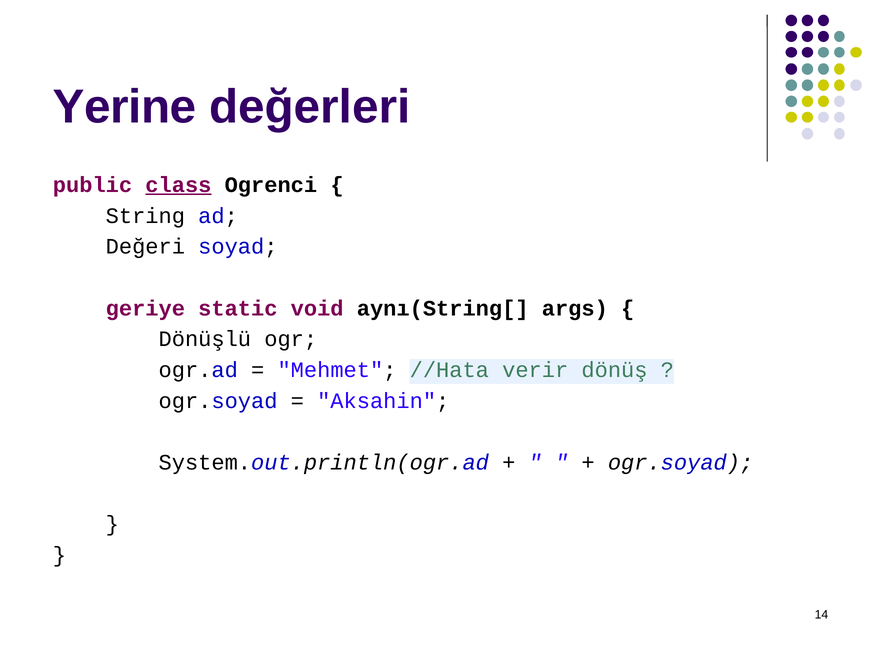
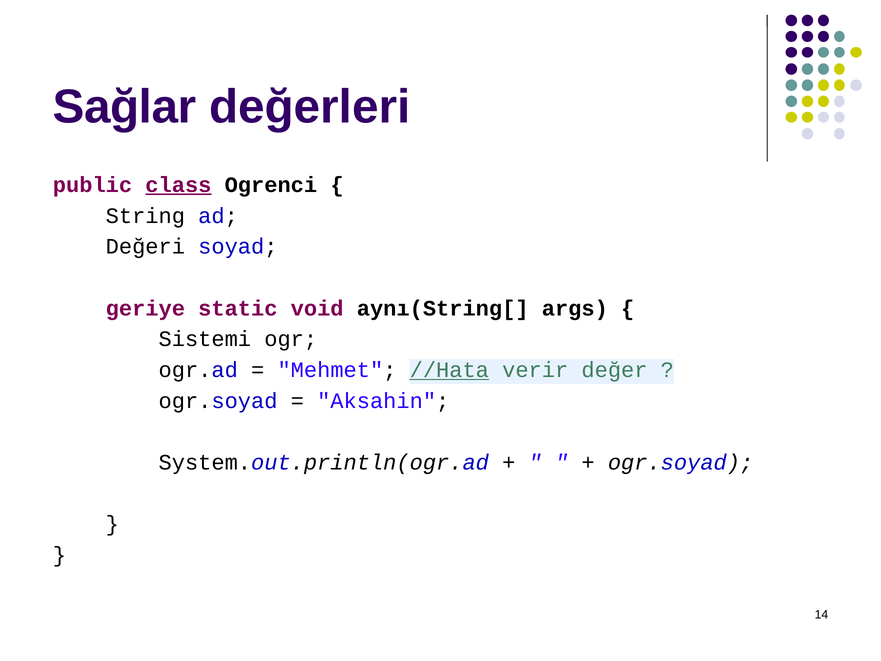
Yerine: Yerine -> Sağlar
Dönüşlü: Dönüşlü -> Sistemi
//Hata underline: none -> present
dönüş: dönüş -> değer
